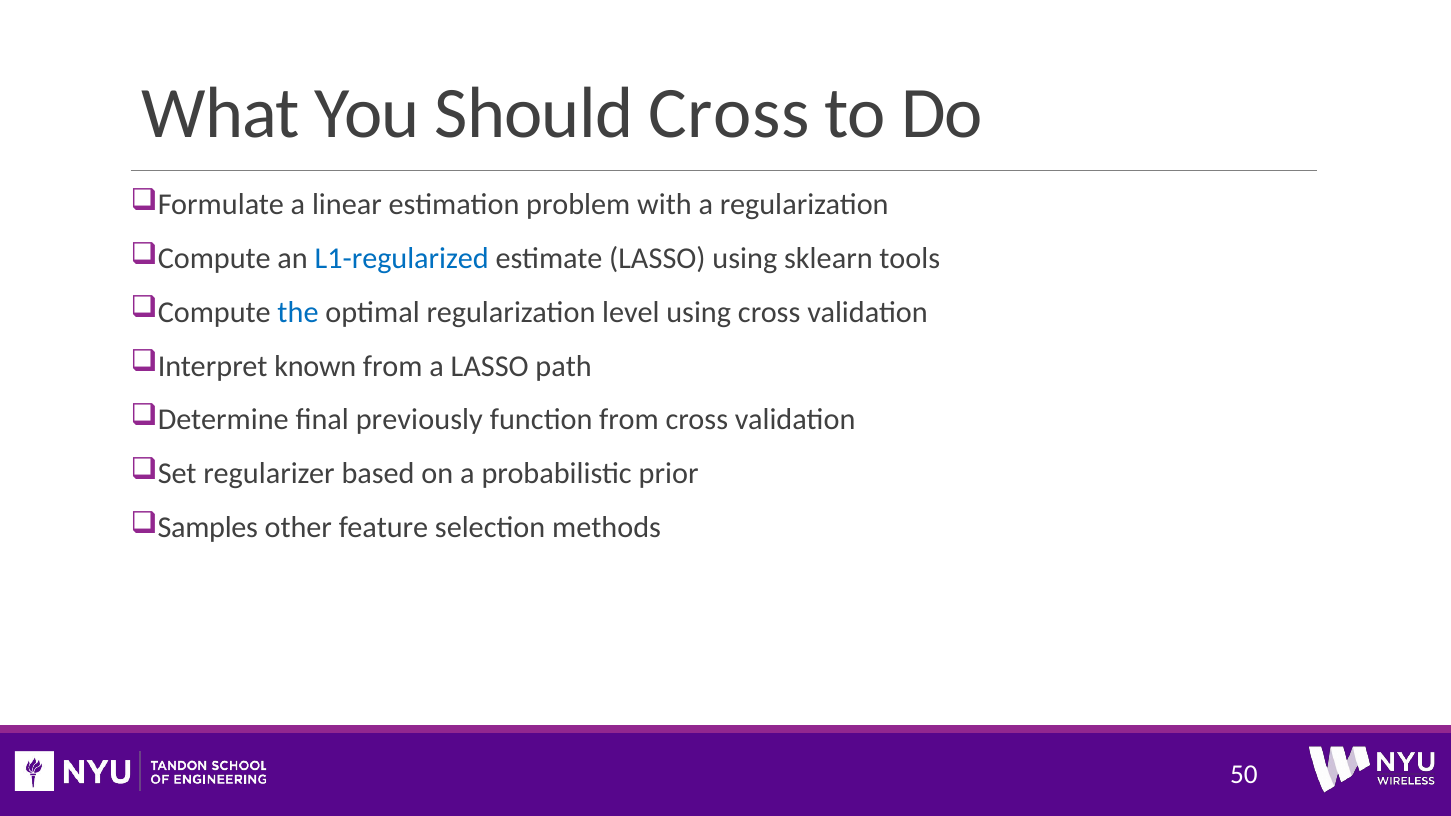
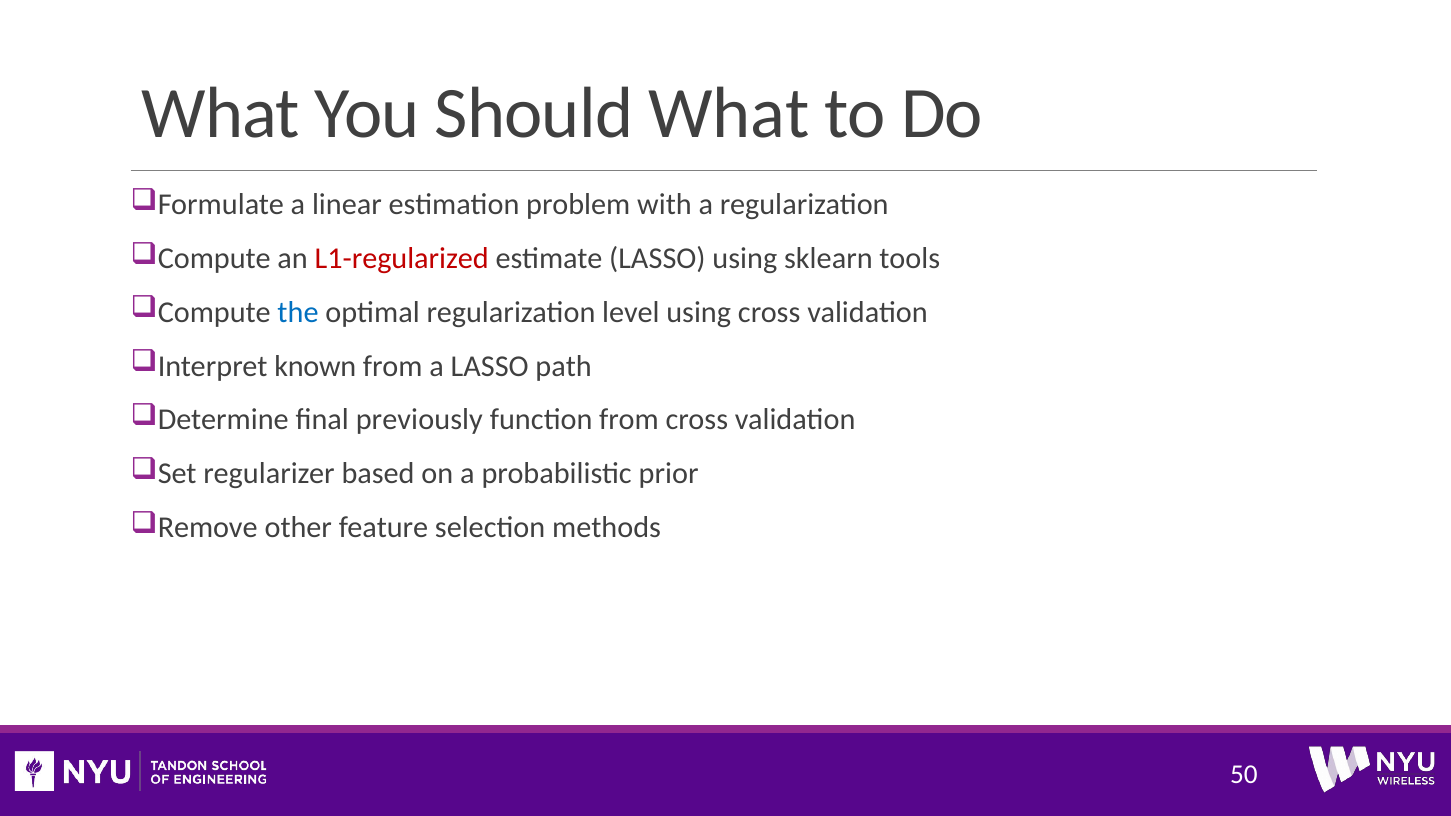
Should Cross: Cross -> What
L1-regularized colour: blue -> red
Samples: Samples -> Remove
